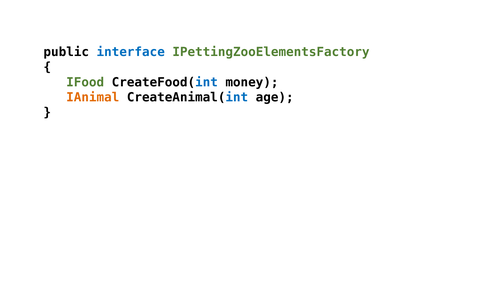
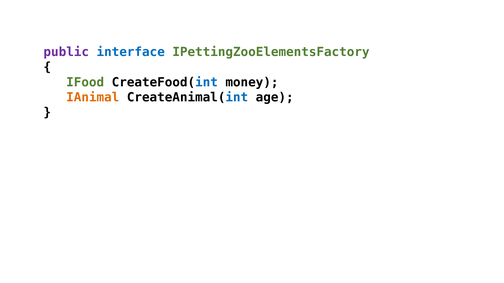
public colour: black -> purple
